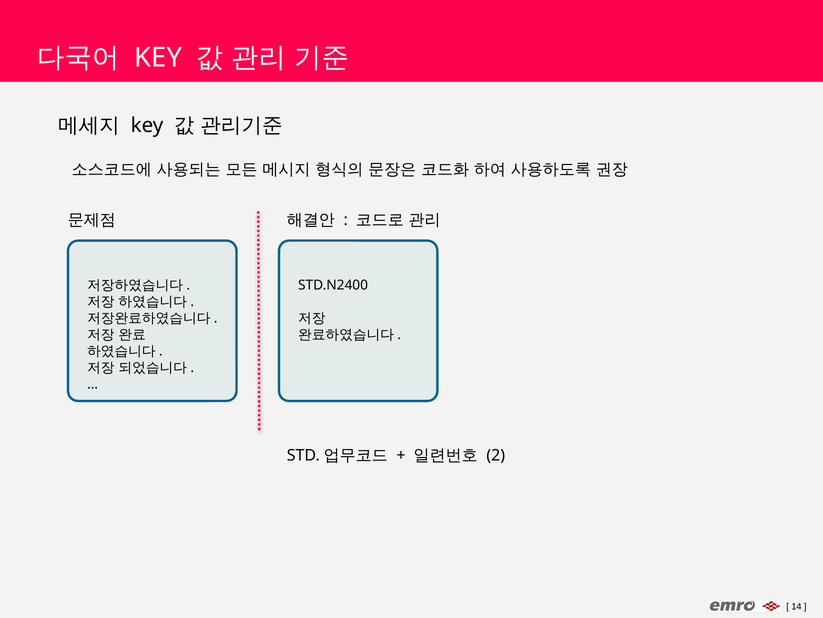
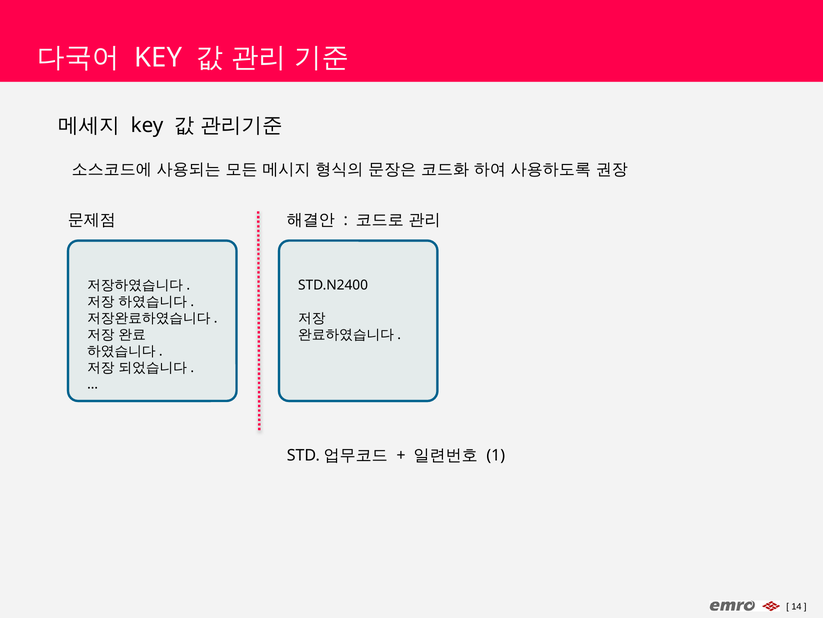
2: 2 -> 1
